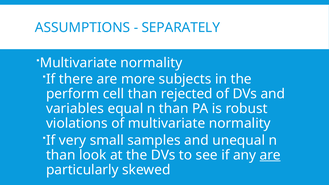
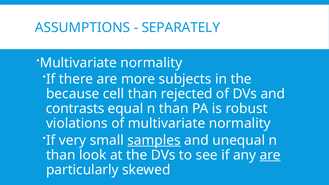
perform: perform -> because
variables: variables -> contrasts
samples underline: none -> present
